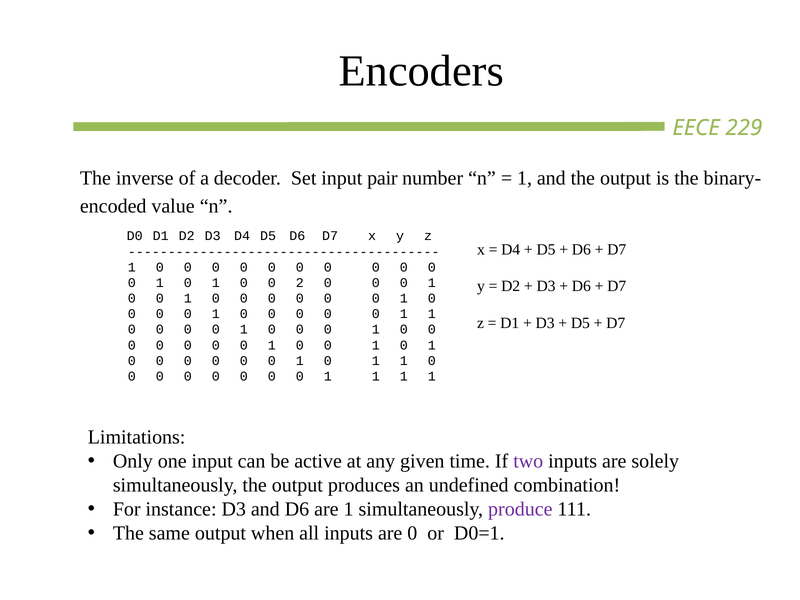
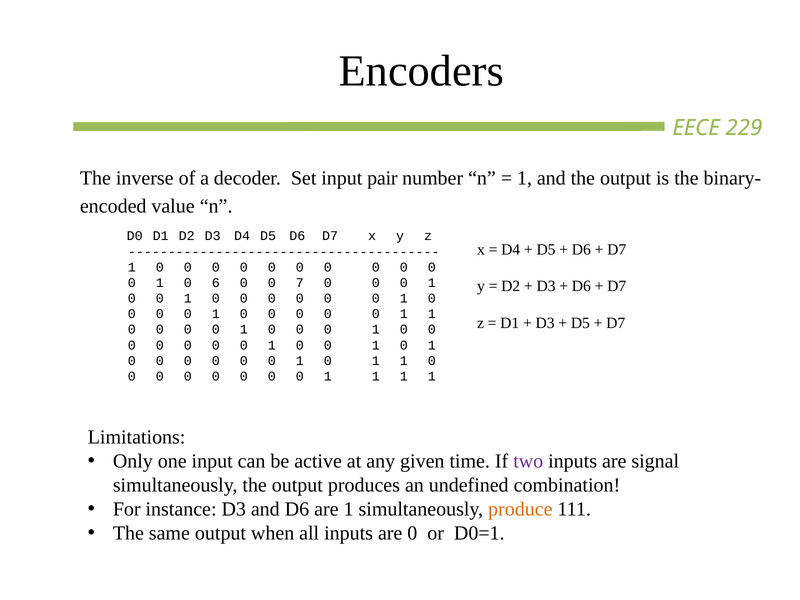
1 at (216, 283): 1 -> 6
2: 2 -> 7
solely: solely -> signal
produce colour: purple -> orange
